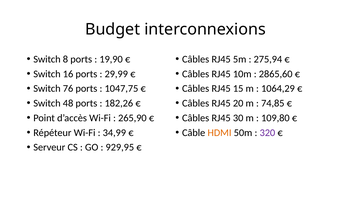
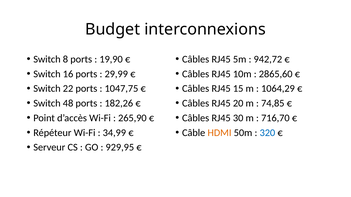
275,94: 275,94 -> 942,72
76: 76 -> 22
109,80: 109,80 -> 716,70
320 colour: purple -> blue
